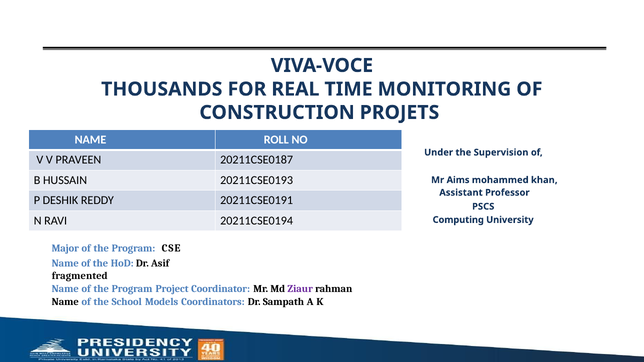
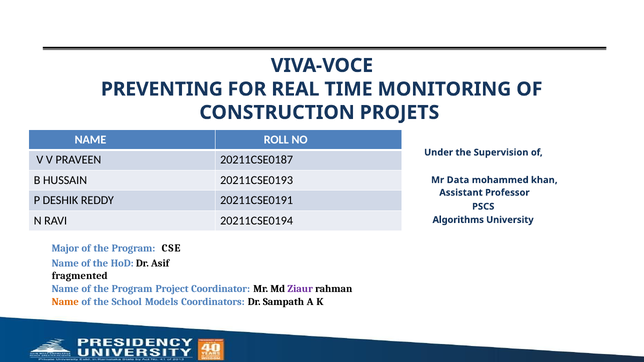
THOUSANDS: THOUSANDS -> PREVENTING
Aims: Aims -> Data
Computing: Computing -> Algorithms
Name at (65, 302) colour: black -> orange
